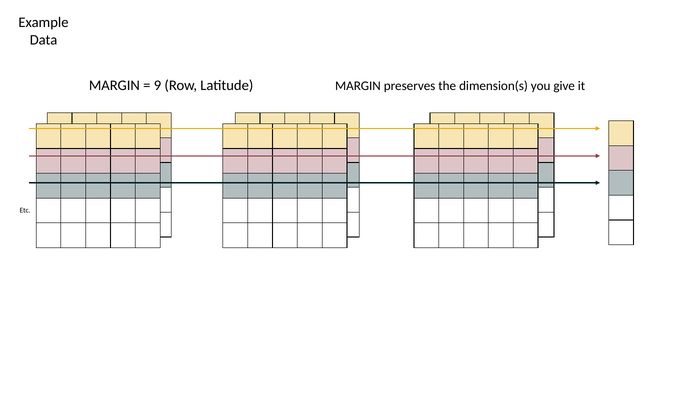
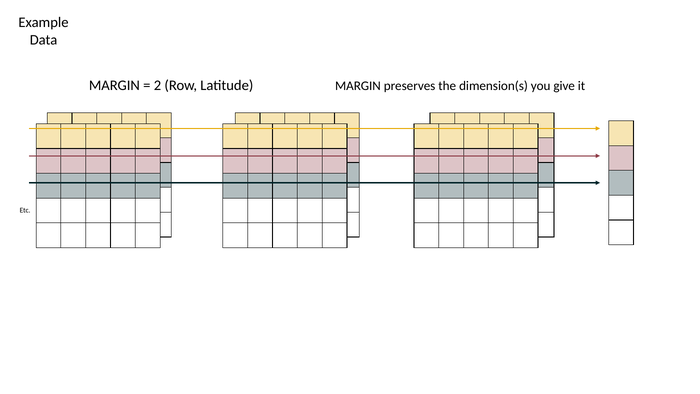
9: 9 -> 2
